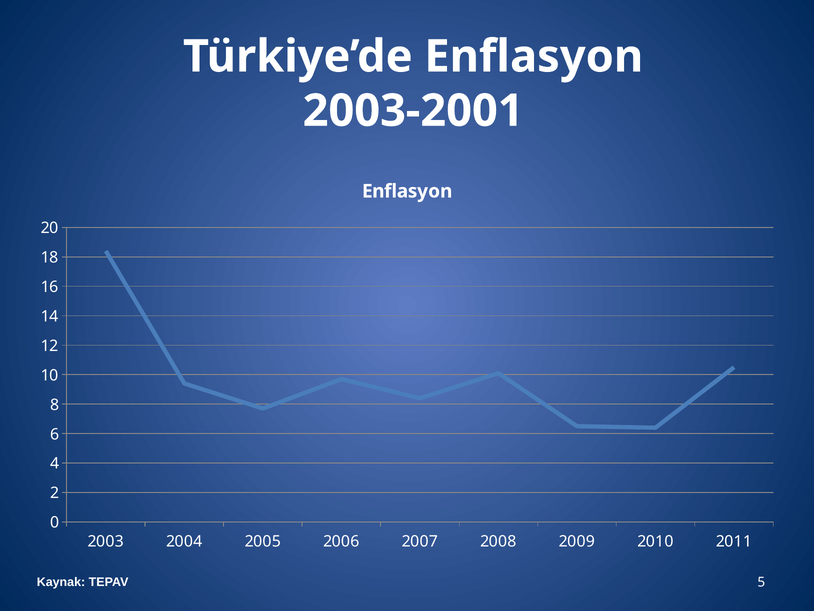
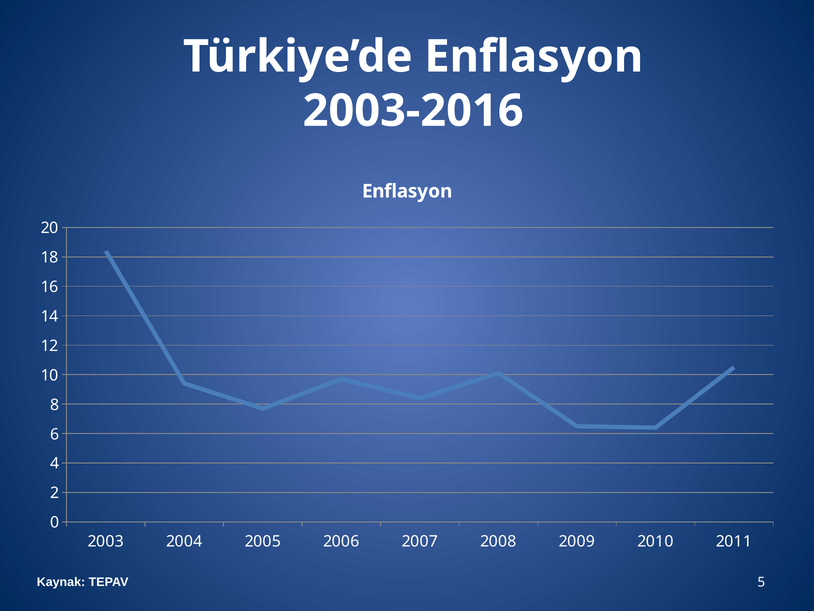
2003-2001: 2003-2001 -> 2003-2016
